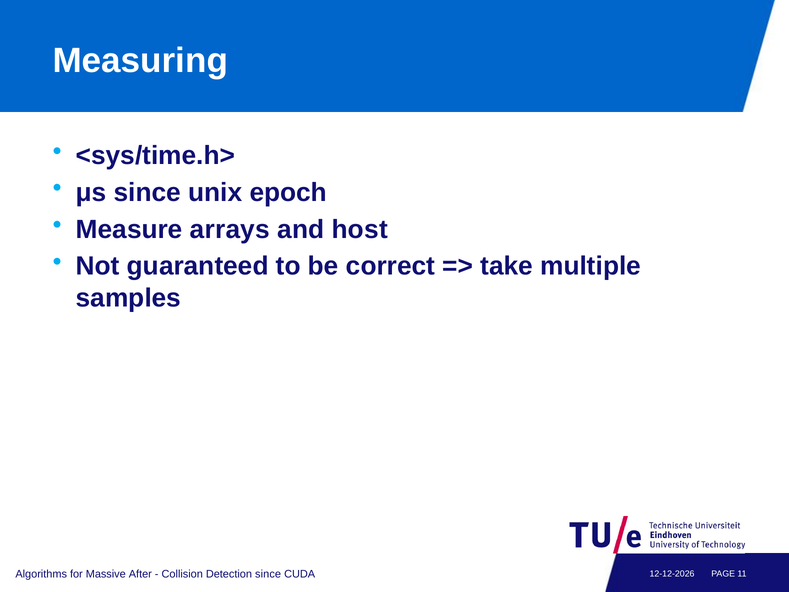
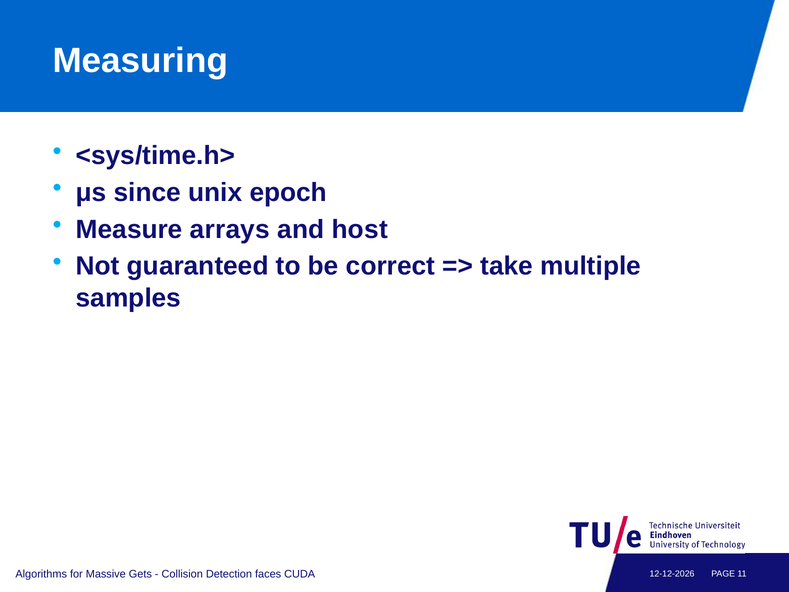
After: After -> Gets
Detection since: since -> faces
